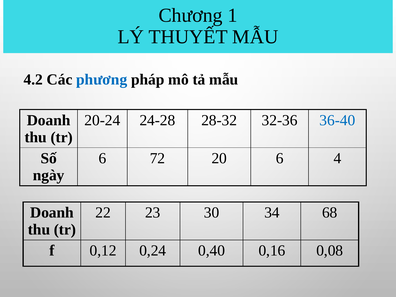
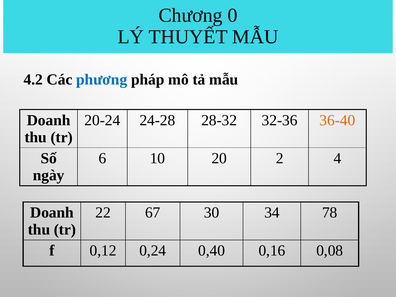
1: 1 -> 0
36-40 colour: blue -> orange
72: 72 -> 10
20 6: 6 -> 2
23: 23 -> 67
68: 68 -> 78
